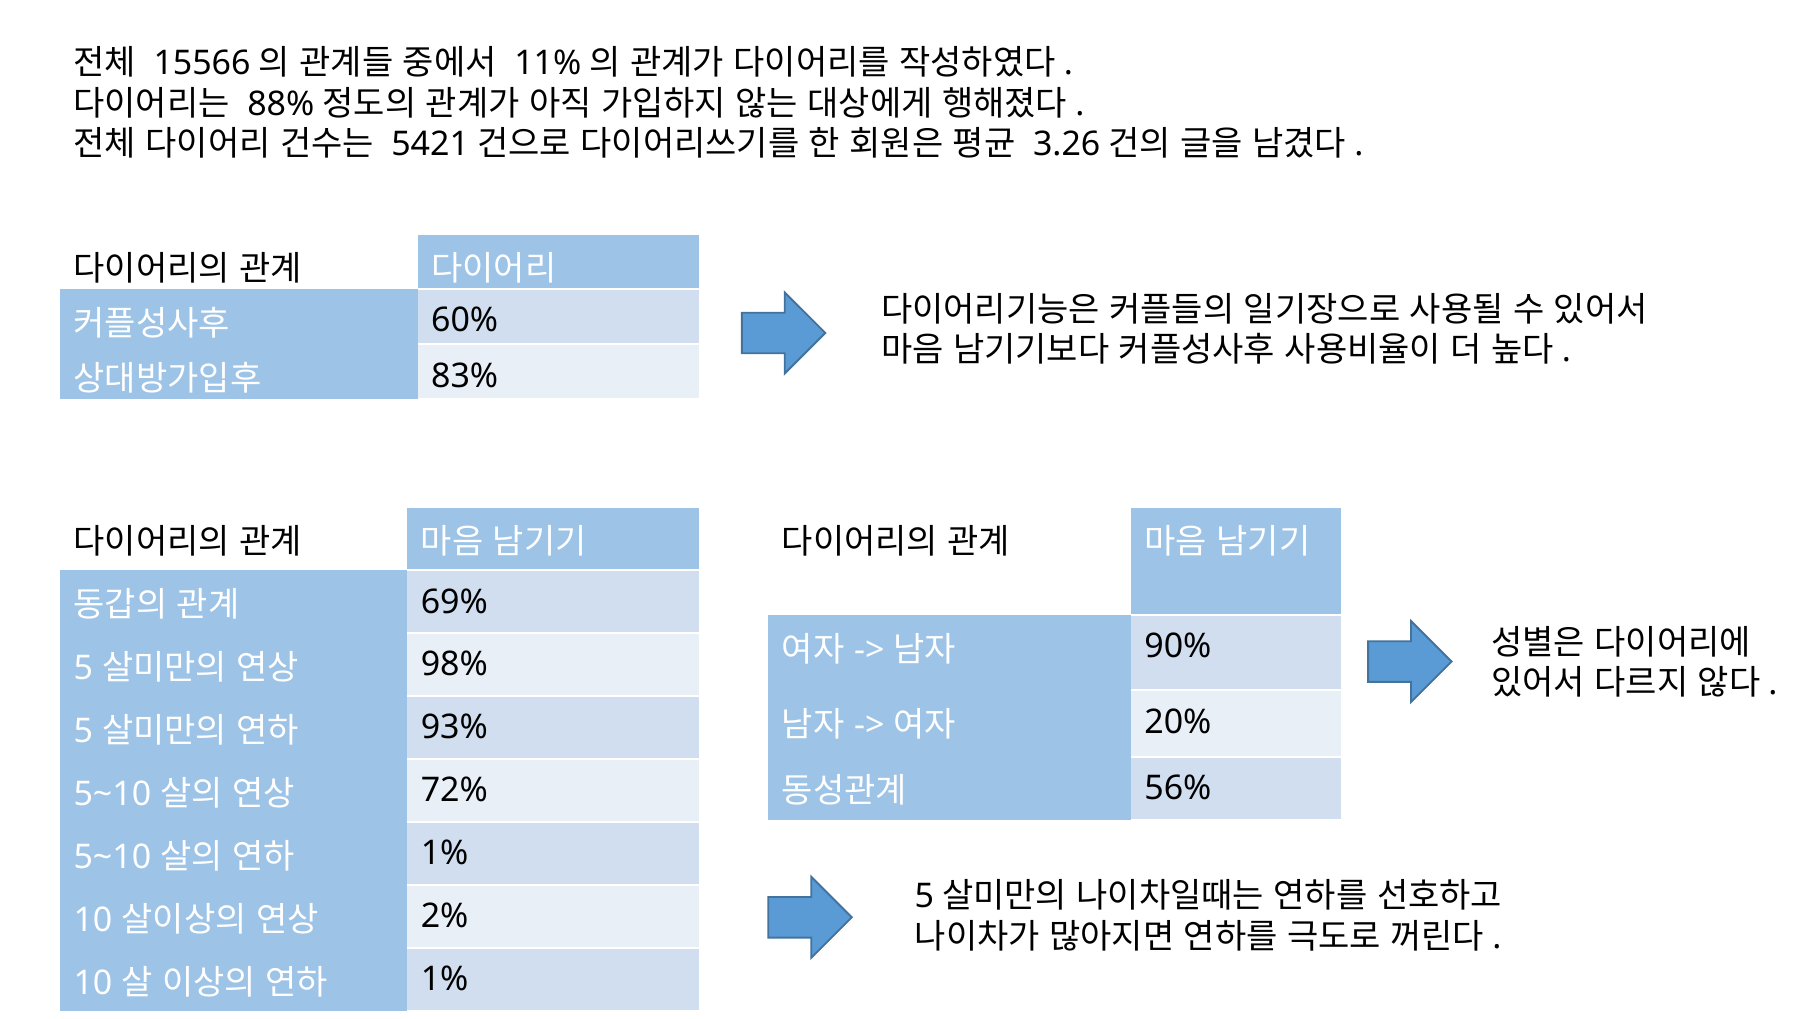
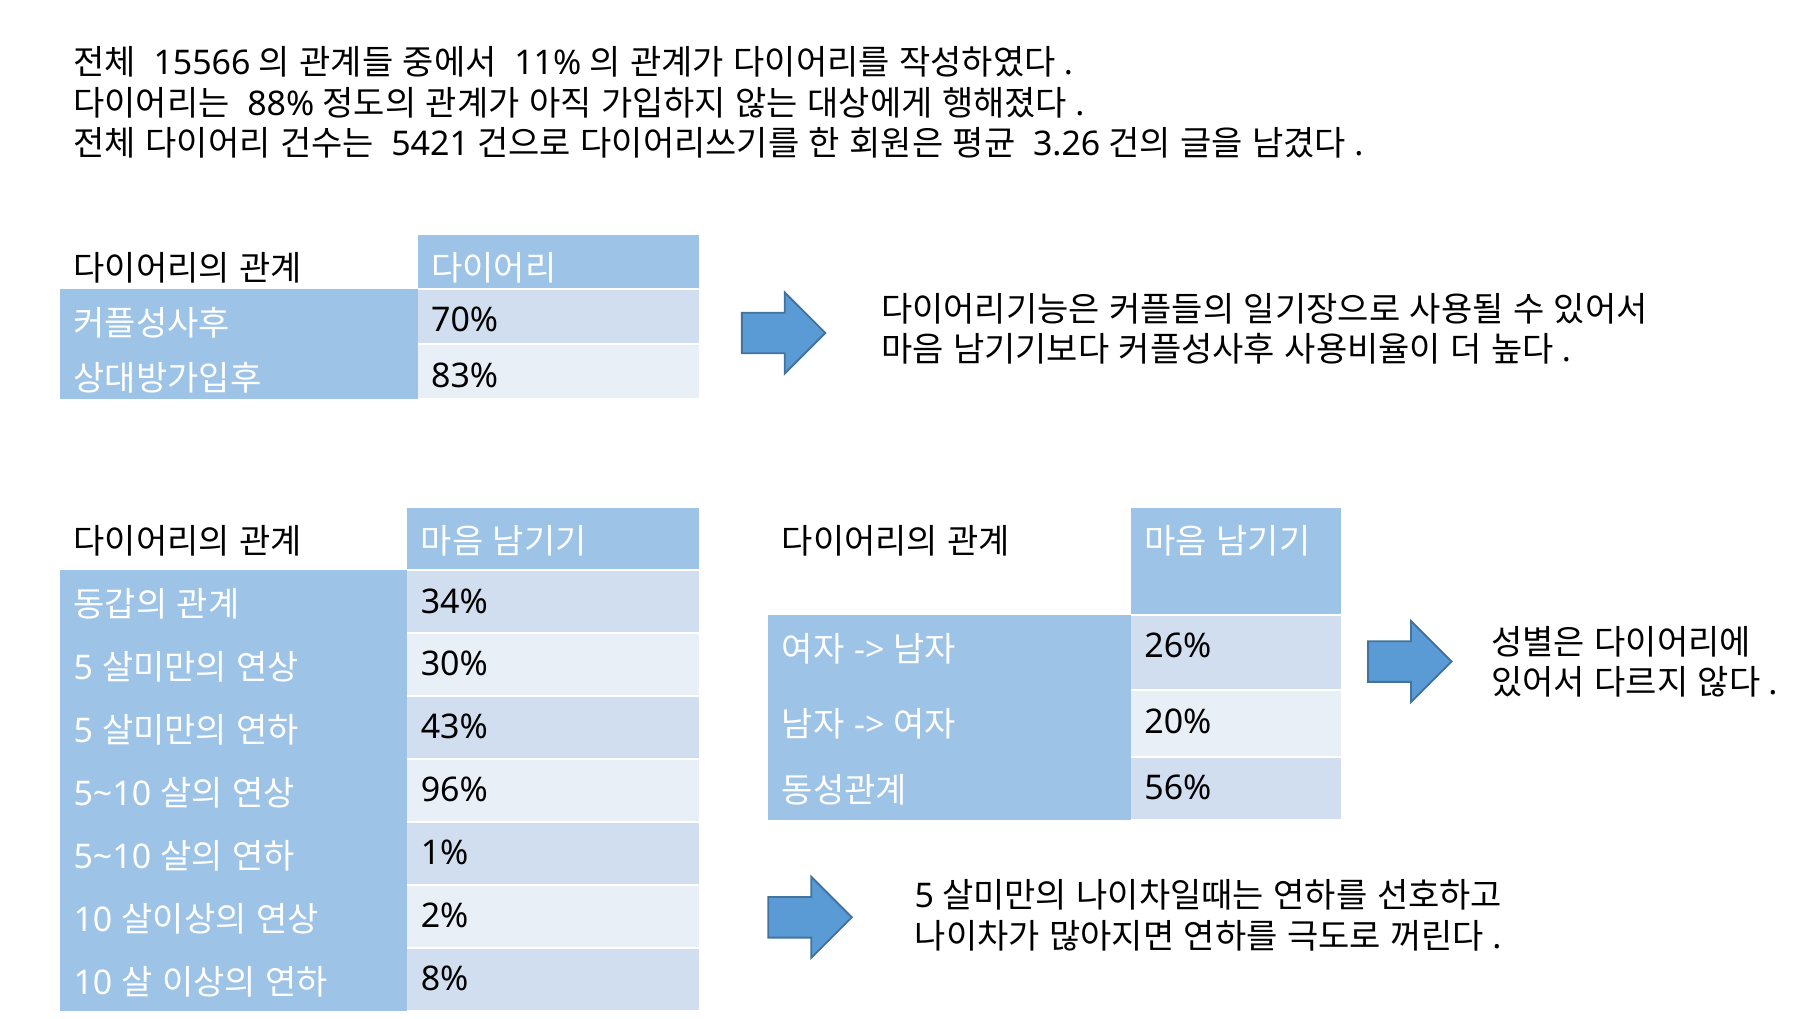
60%: 60% -> 70%
69%: 69% -> 34%
90%: 90% -> 26%
98%: 98% -> 30%
93%: 93% -> 43%
72%: 72% -> 96%
1% at (445, 980): 1% -> 8%
